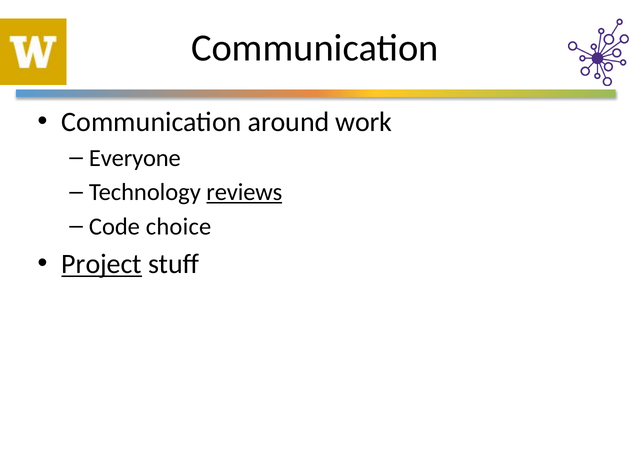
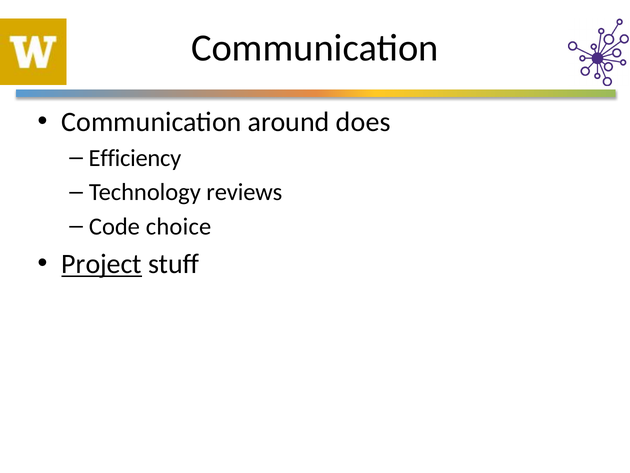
work: work -> does
Everyone: Everyone -> Efficiency
reviews underline: present -> none
